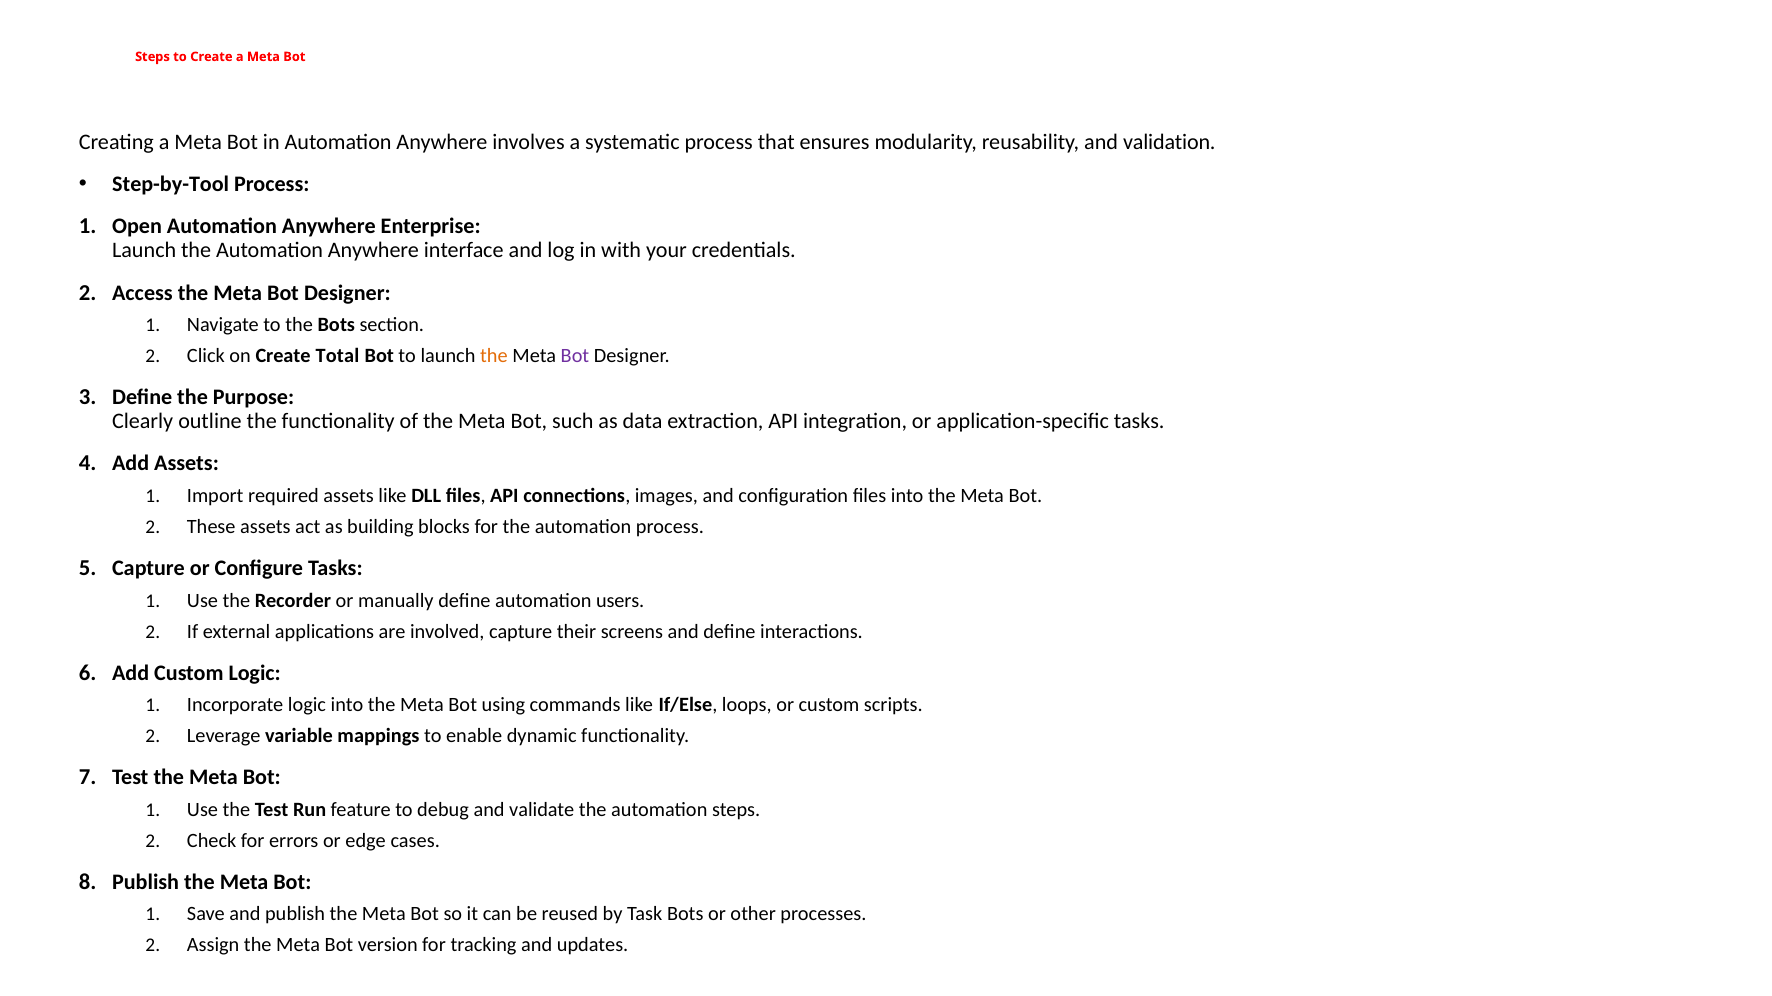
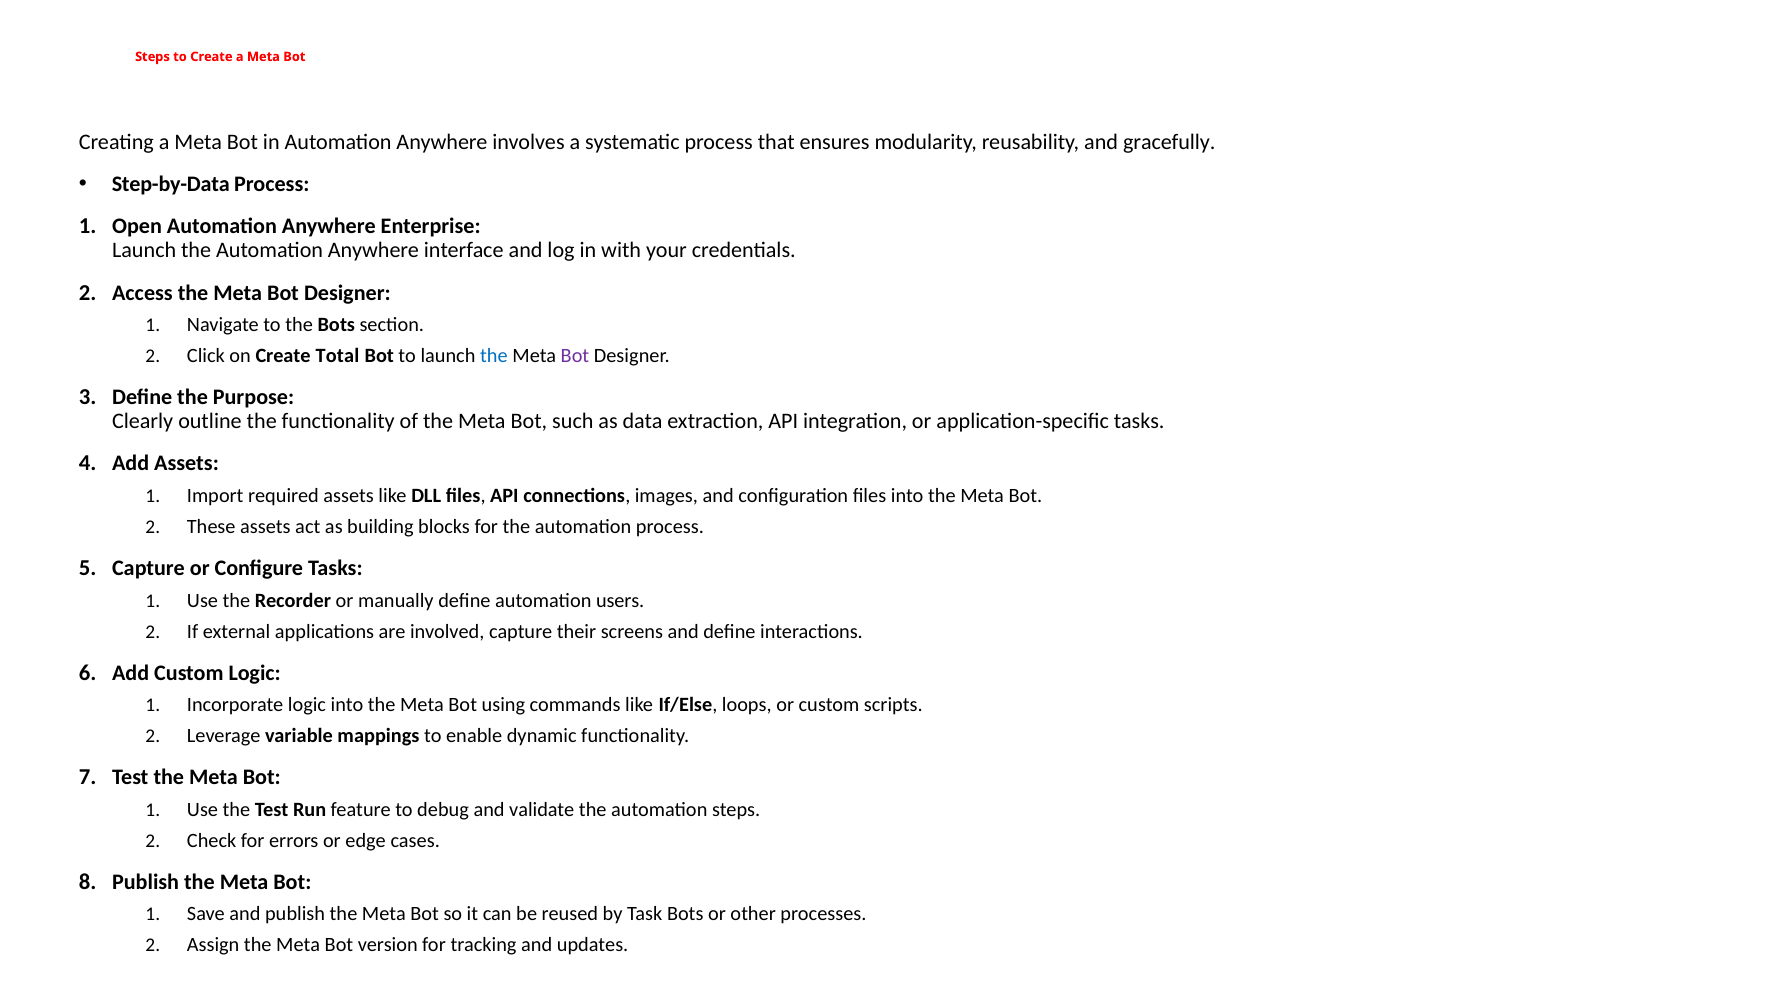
validation: validation -> gracefully
Step-by-Tool: Step-by-Tool -> Step-by-Data
the at (494, 356) colour: orange -> blue
